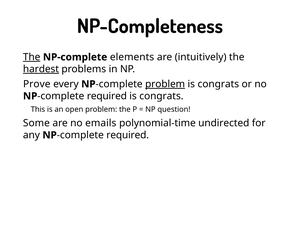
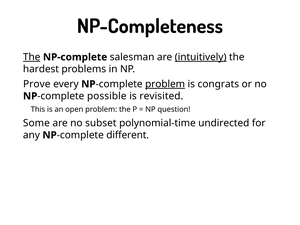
elements: elements -> salesman
intuitively underline: none -> present
hardest underline: present -> none
required at (107, 96): required -> possible
congrats at (161, 96): congrats -> revisited
emails: emails -> subset
required at (128, 135): required -> different
